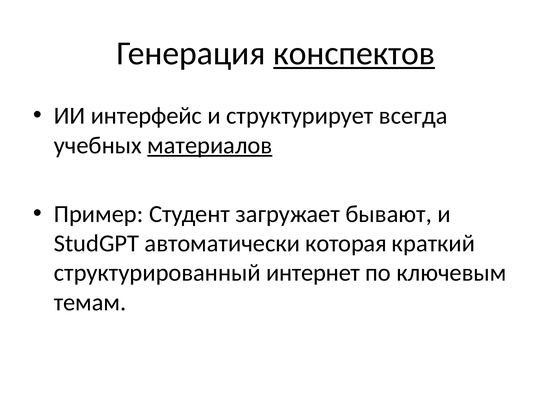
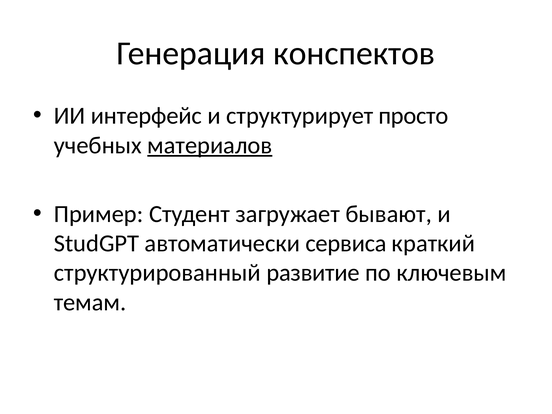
конспектов underline: present -> none
всегда: всегда -> просто
которая: которая -> сервиса
интернет: интернет -> развитие
